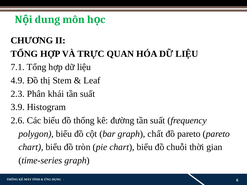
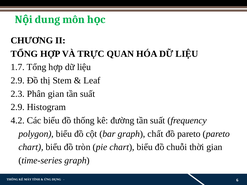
7.1: 7.1 -> 1.7
4.9 at (18, 81): 4.9 -> 2.9
Phân khái: khái -> gian
3.9 at (18, 107): 3.9 -> 2.9
2.6: 2.6 -> 4.2
